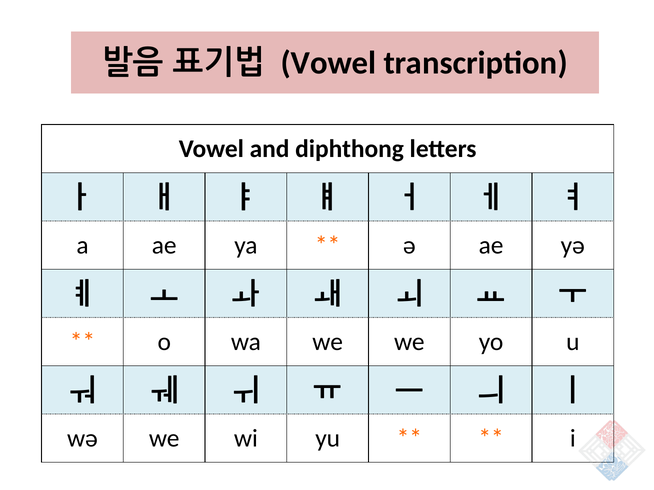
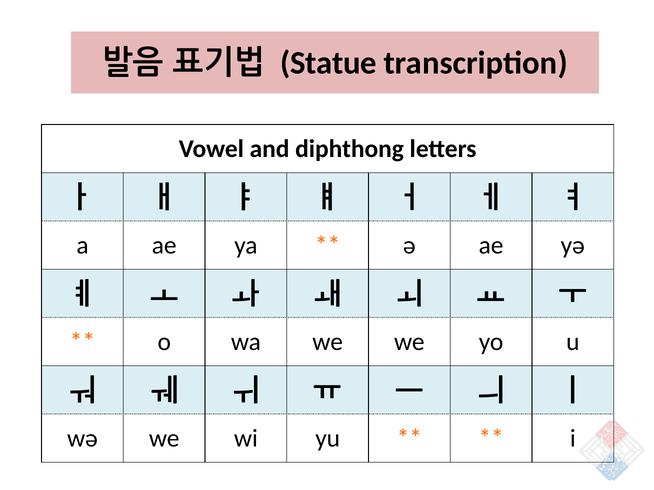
Vowel at (328, 63): Vowel -> Statue
